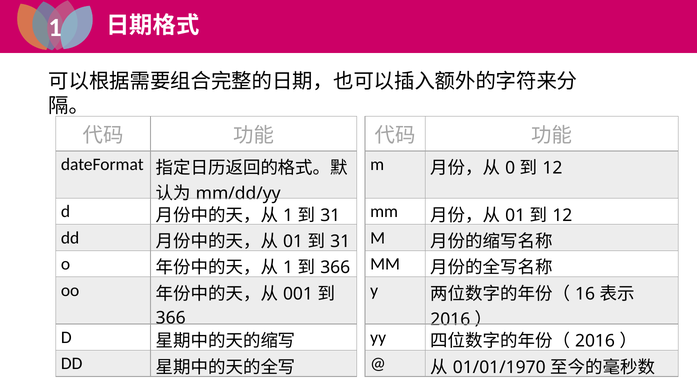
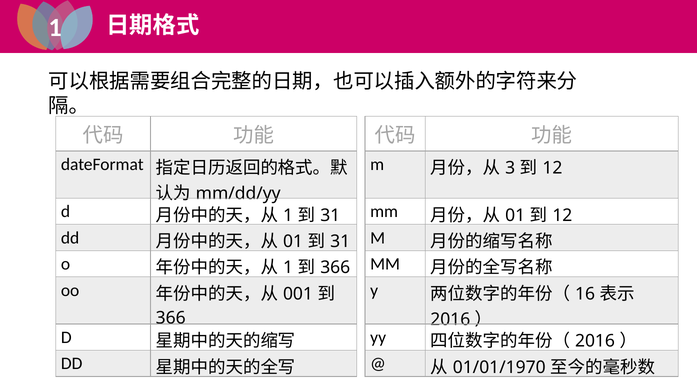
0: 0 -> 3
